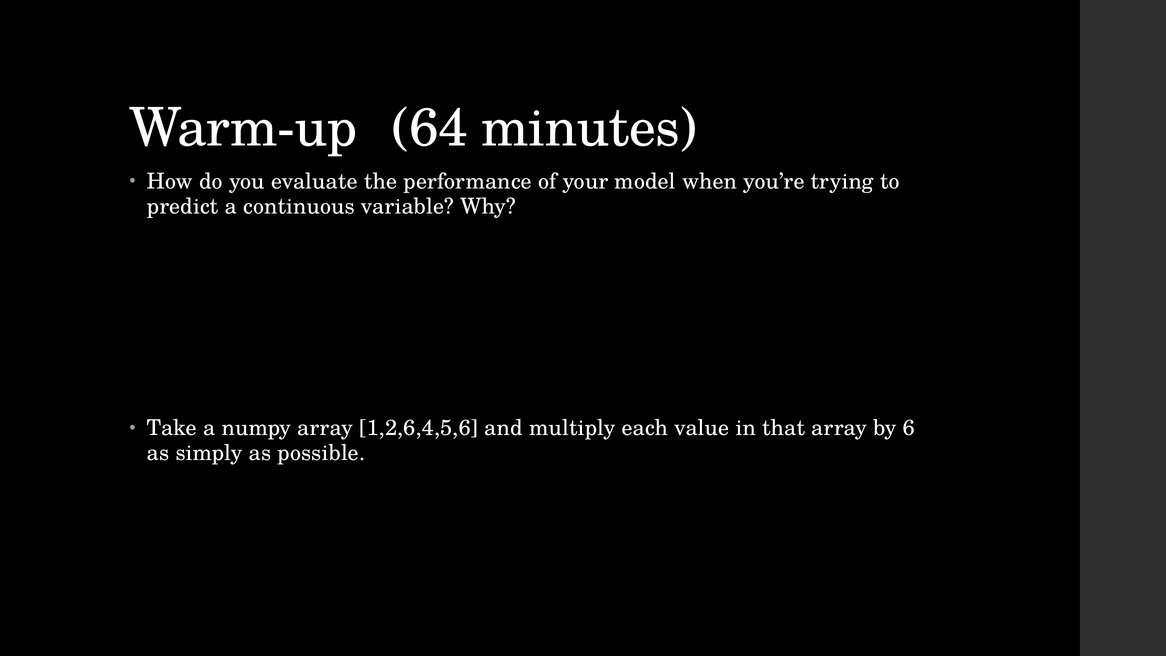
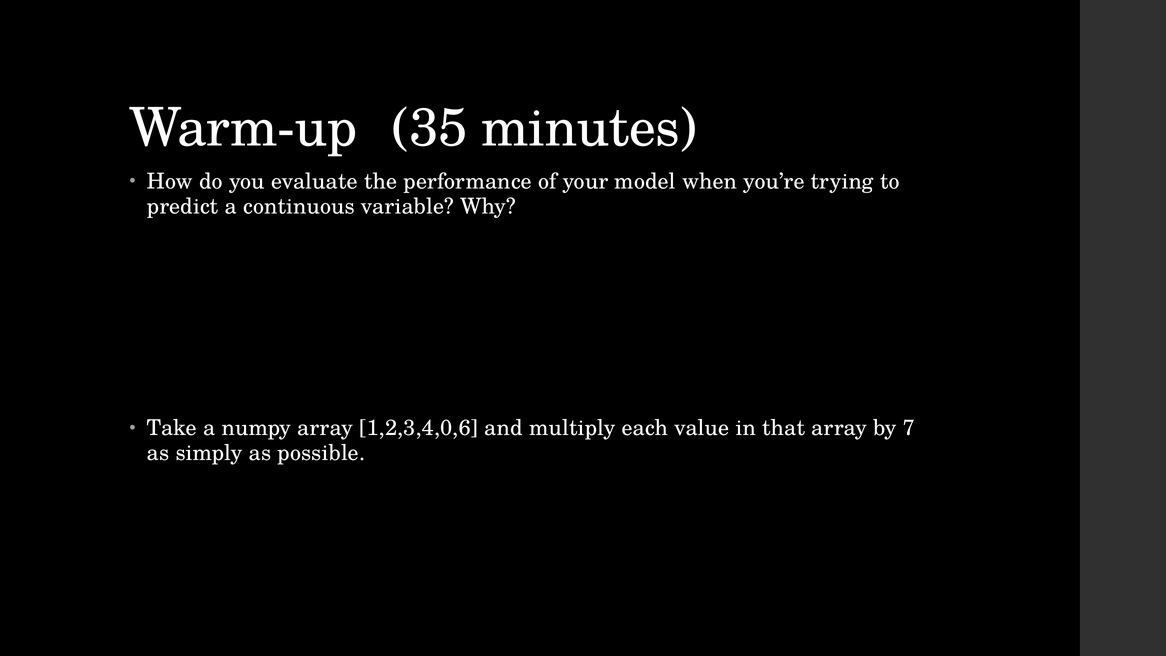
64: 64 -> 35
1,2,6,4,5,6: 1,2,6,4,5,6 -> 1,2,3,4,0,6
6: 6 -> 7
